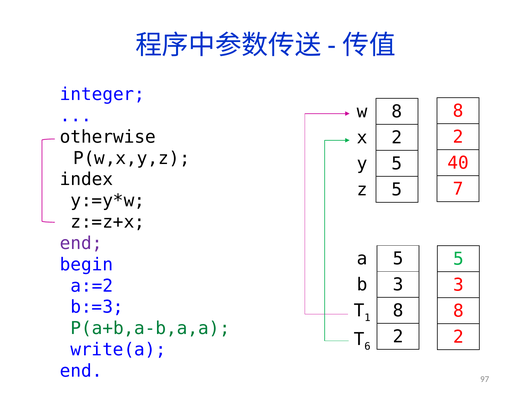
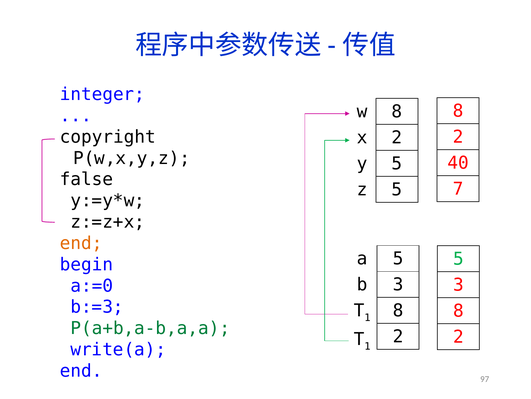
otherwise: otherwise -> copyright
index: index -> false
end at (81, 243) colour: purple -> orange
a:=2: a:=2 -> a:=0
6 at (367, 346): 6 -> 1
